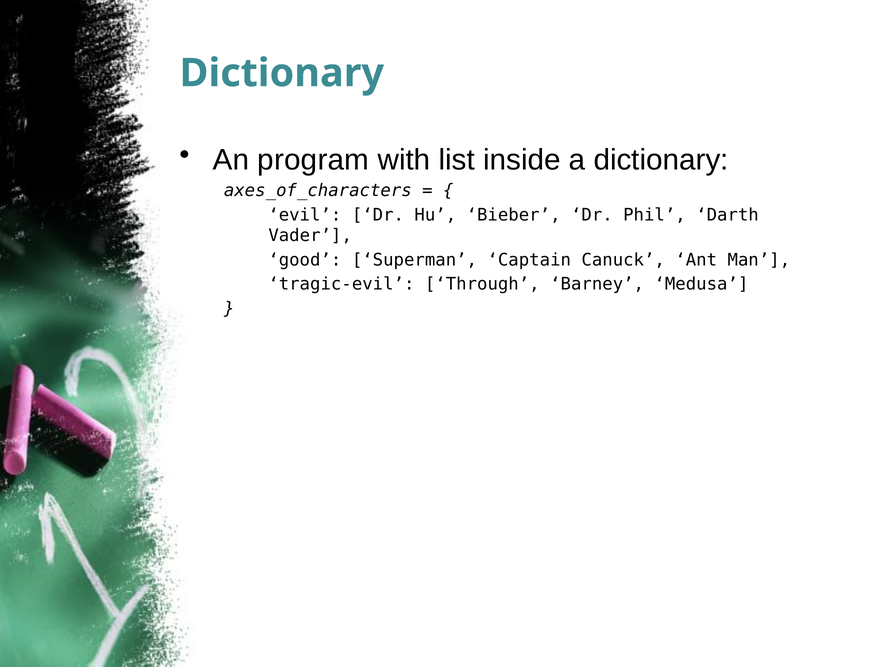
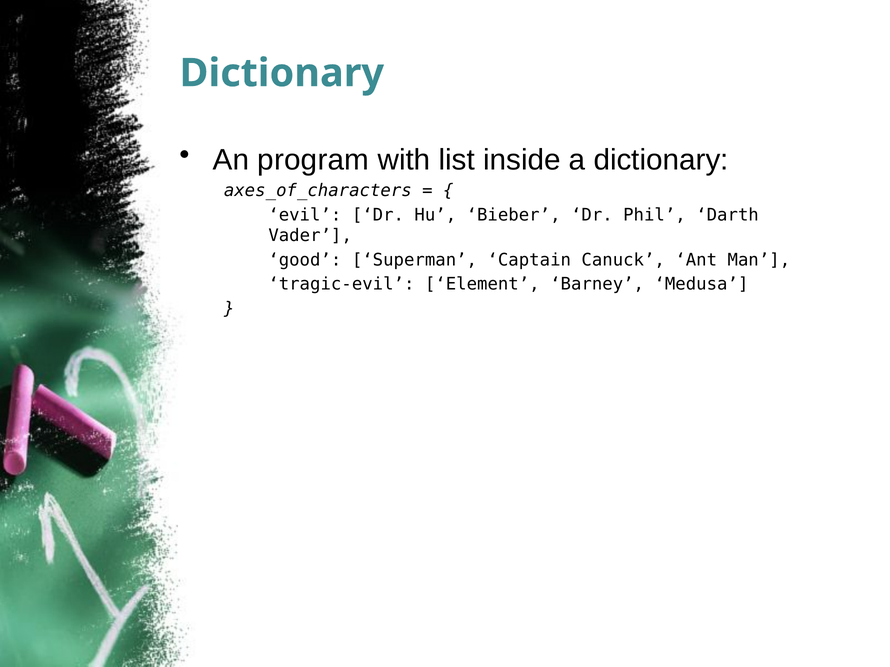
Through: Through -> Element
